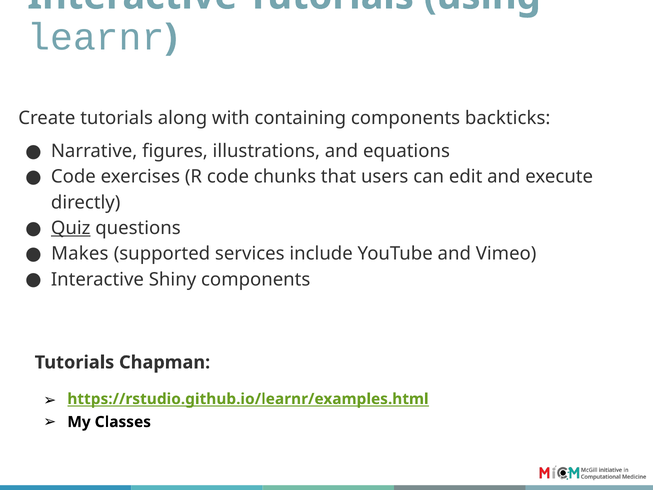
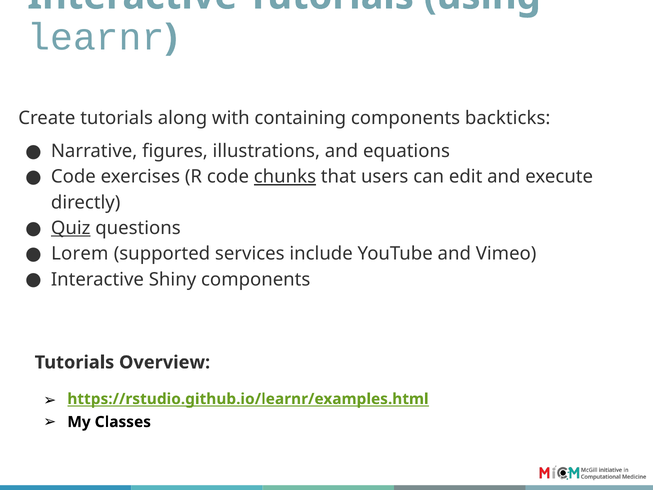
chunks underline: none -> present
Makes: Makes -> Lorem
Chapman: Chapman -> Overview
